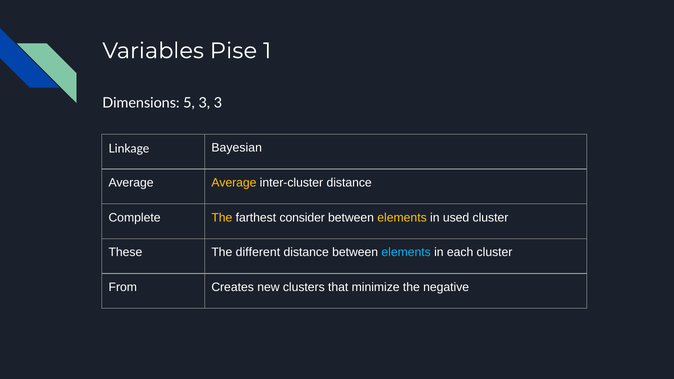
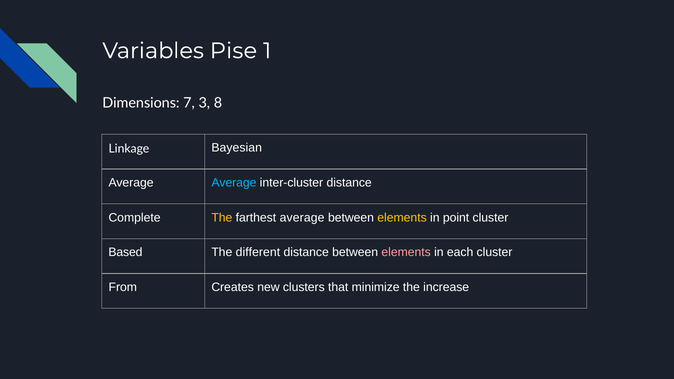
5: 5 -> 7
3 3: 3 -> 8
Average at (234, 183) colour: yellow -> light blue
farthest consider: consider -> average
used: used -> point
These: These -> Based
elements at (406, 252) colour: light blue -> pink
negative: negative -> increase
